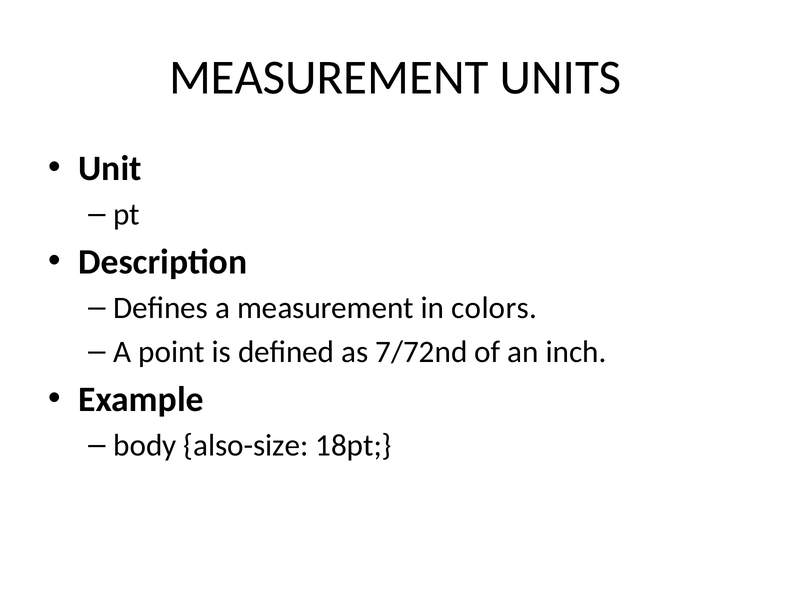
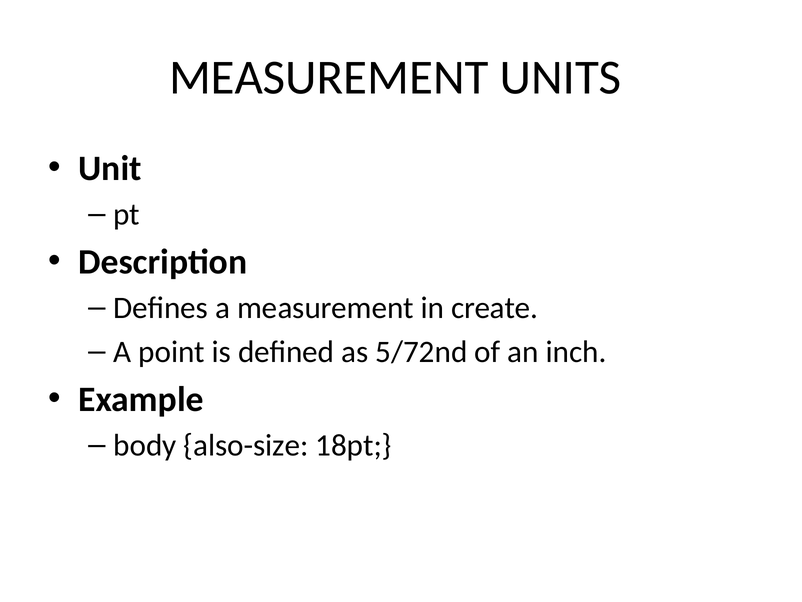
colors: colors -> create
7/72nd: 7/72nd -> 5/72nd
